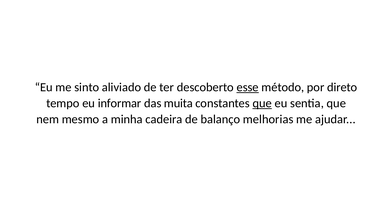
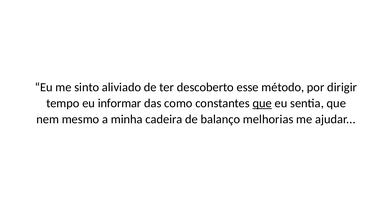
esse underline: present -> none
direto: direto -> dirigir
muita: muita -> como
